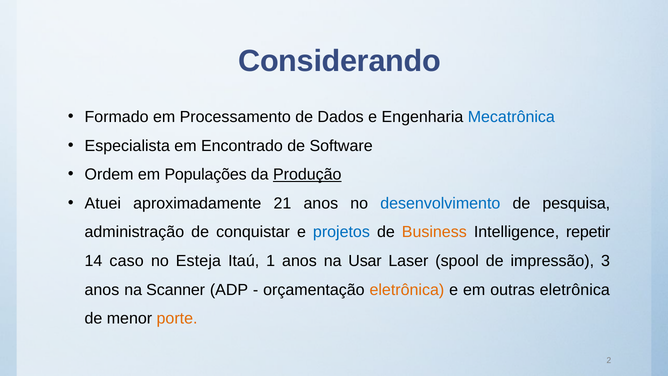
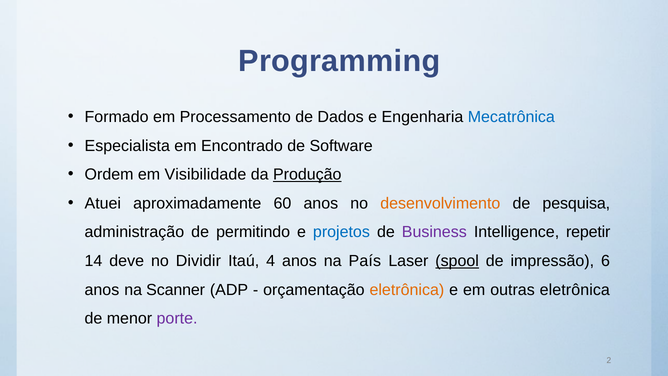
Considerando: Considerando -> Programming
Populações: Populações -> Visibilidade
21: 21 -> 60
desenvolvimento colour: blue -> orange
conquistar: conquistar -> permitindo
Business colour: orange -> purple
caso: caso -> deve
Esteja: Esteja -> Dividir
1: 1 -> 4
Usar: Usar -> País
spool underline: none -> present
3: 3 -> 6
porte colour: orange -> purple
